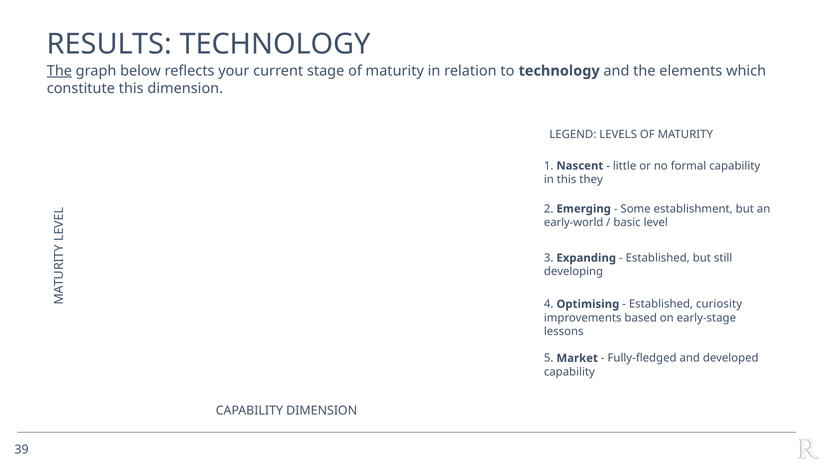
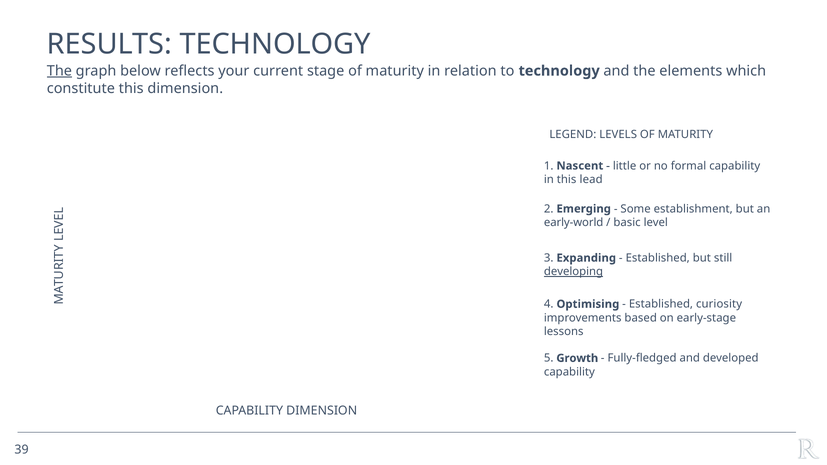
they: they -> lead
developing underline: none -> present
Market: Market -> Growth
